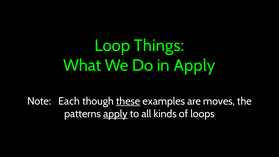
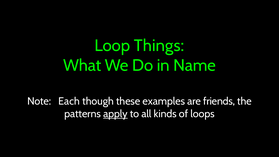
in Apply: Apply -> Name
these underline: present -> none
moves: moves -> friends
